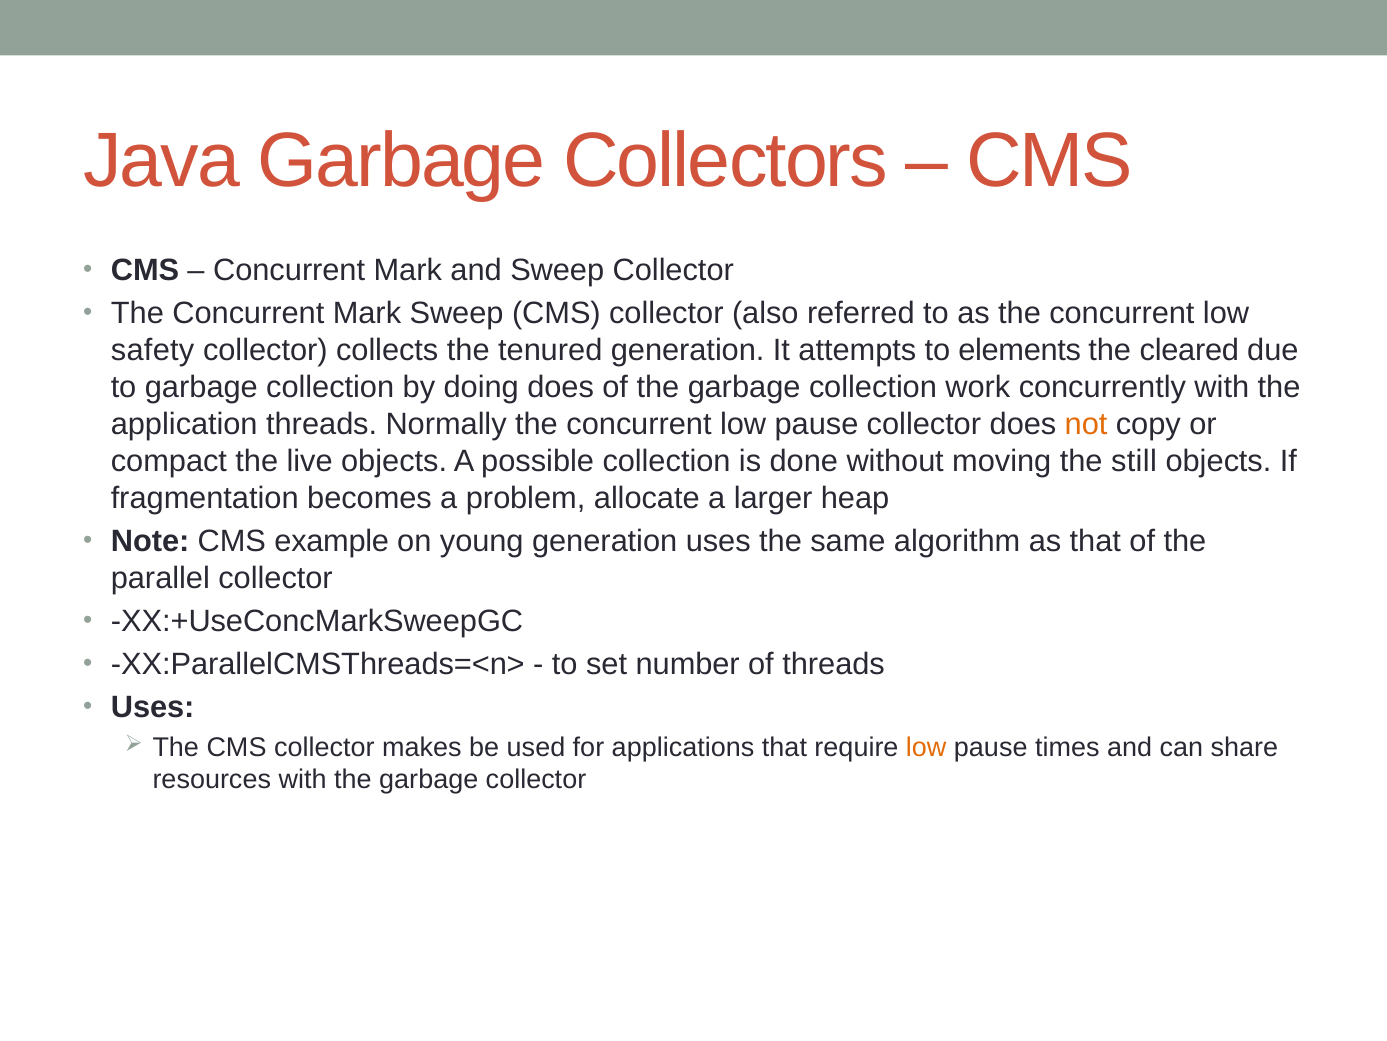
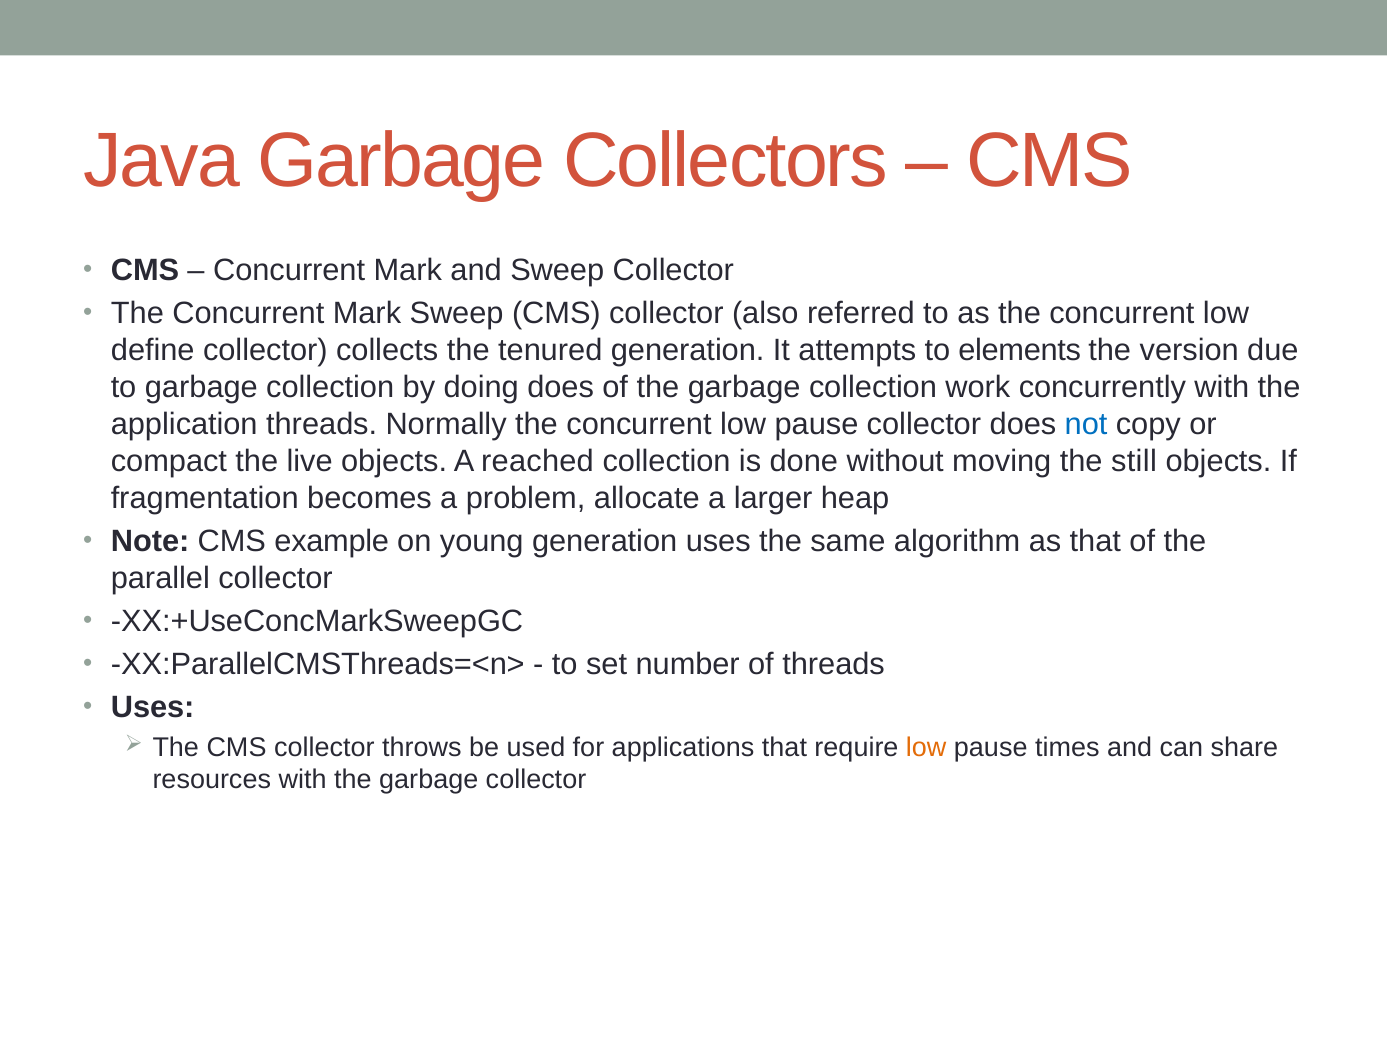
safety: safety -> define
cleared: cleared -> version
not colour: orange -> blue
possible: possible -> reached
makes: makes -> throws
